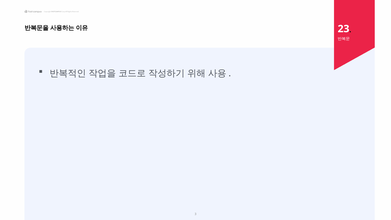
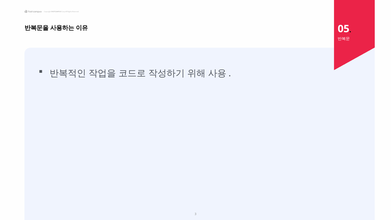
23: 23 -> 05
